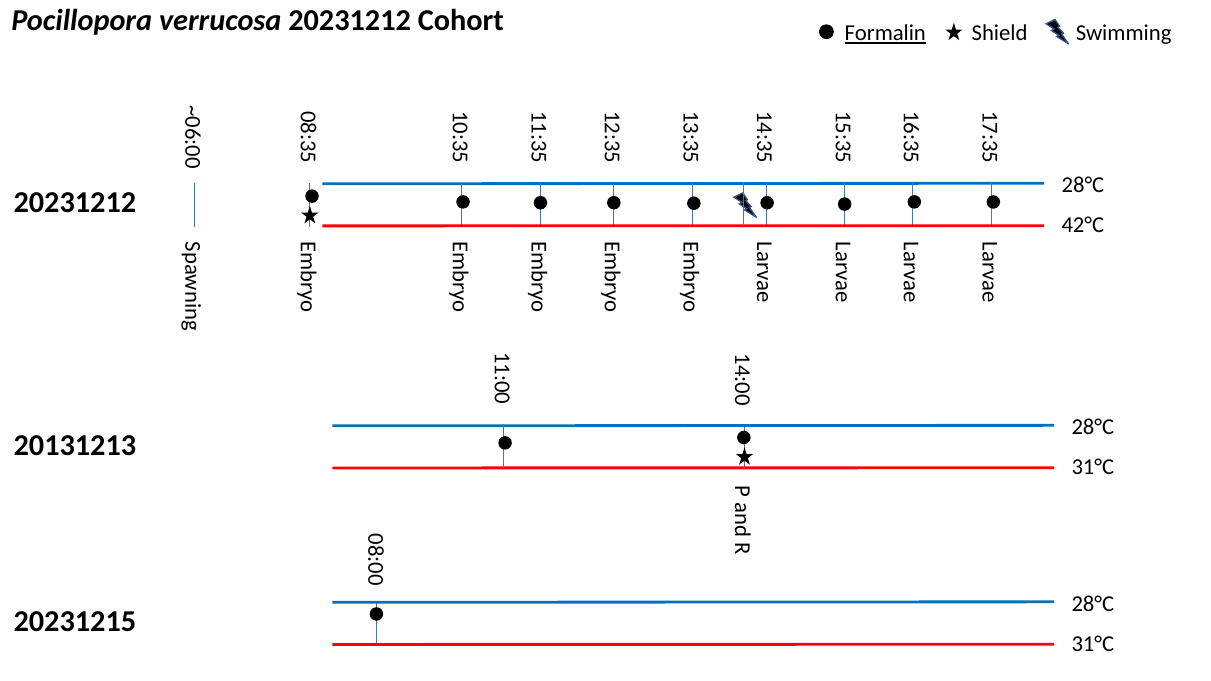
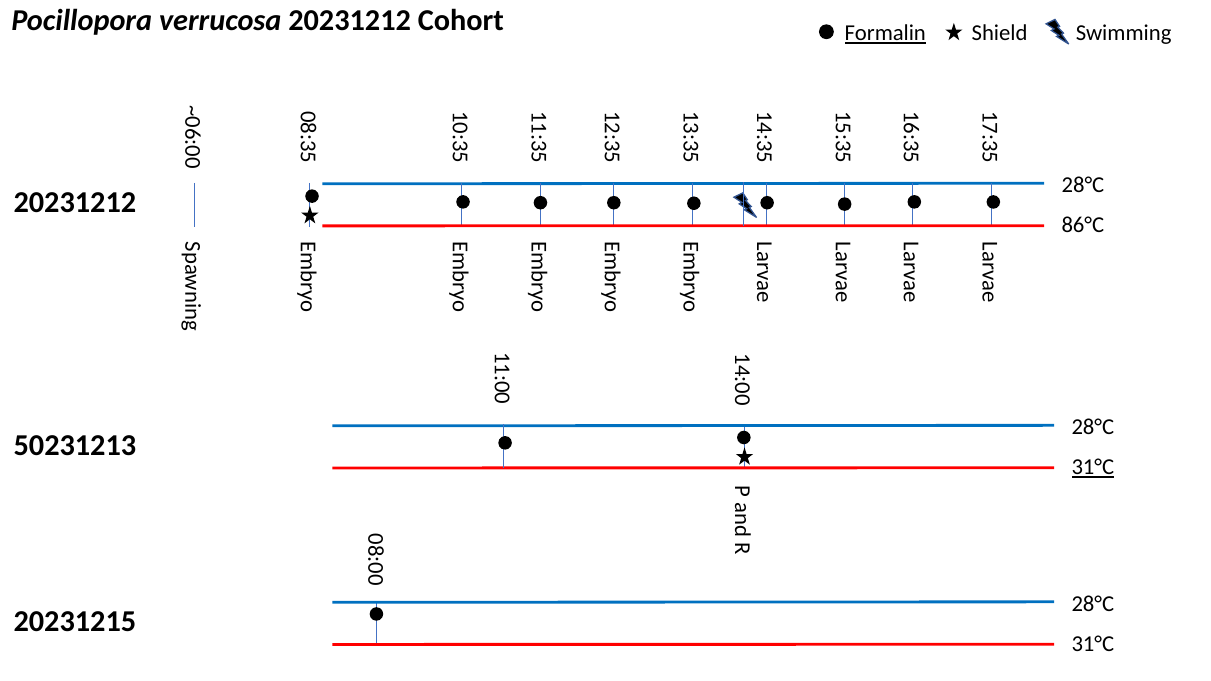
42°C: 42°C -> 86°C
20131213: 20131213 -> 50231213
31°C at (1093, 468) underline: none -> present
